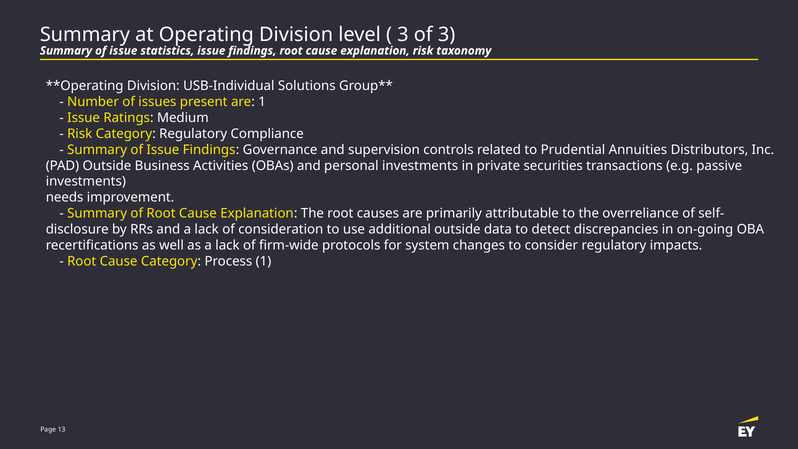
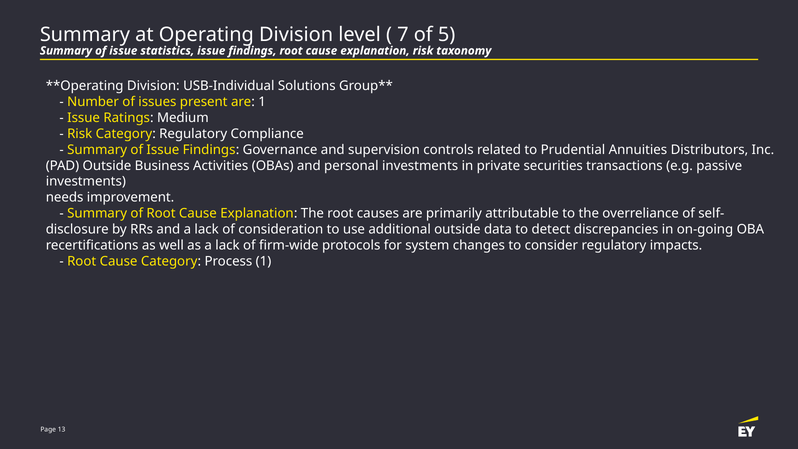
3 at (403, 34): 3 -> 7
of 3: 3 -> 5
